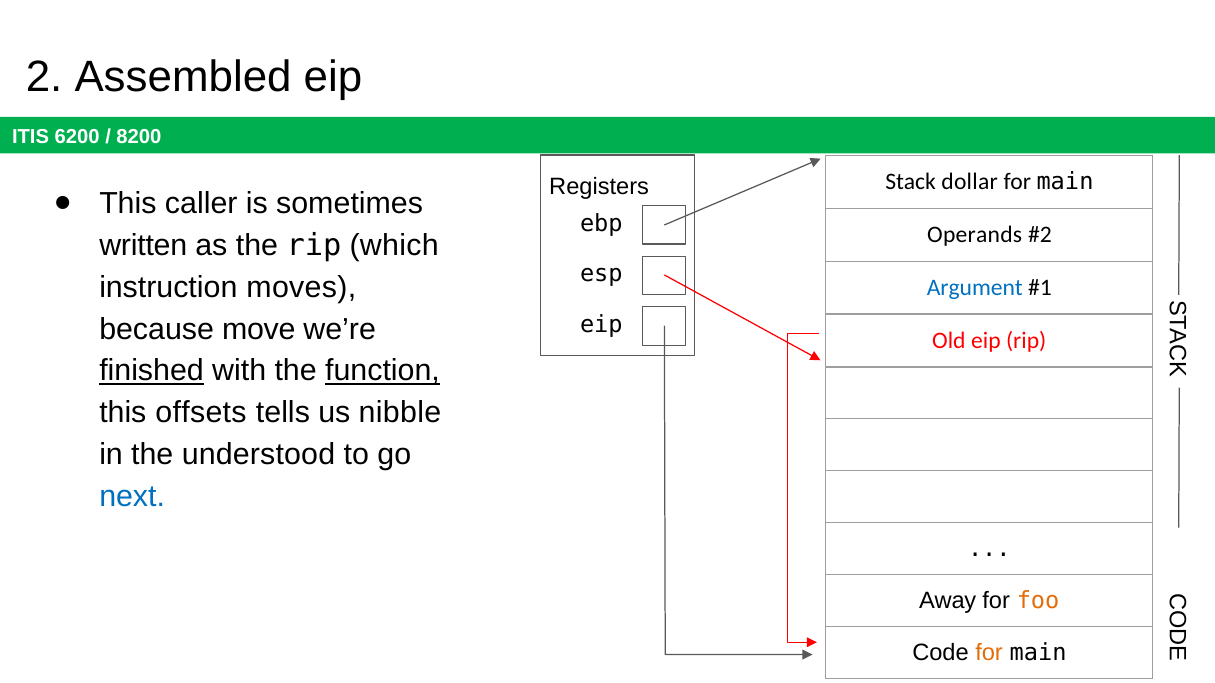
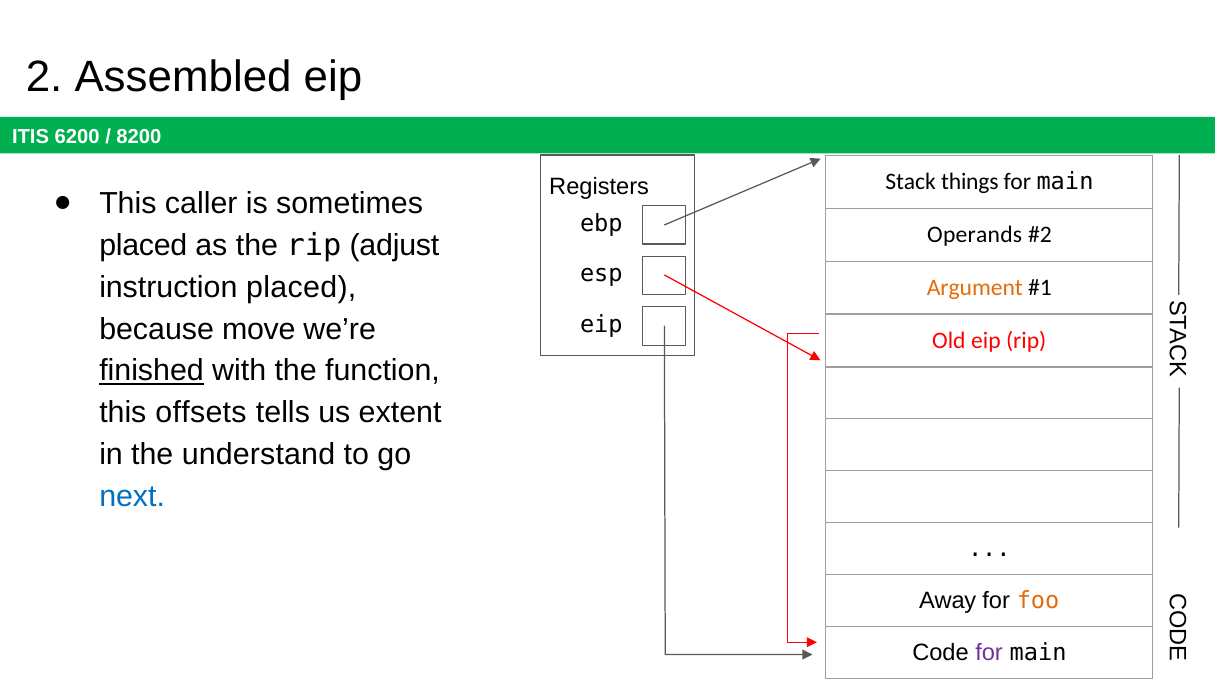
dollar: dollar -> things
written at (143, 246): written -> placed
which: which -> adjust
instruction moves: moves -> placed
Argument colour: blue -> orange
function underline: present -> none
nibble: nibble -> extent
understood: understood -> understand
for at (989, 654) colour: orange -> purple
